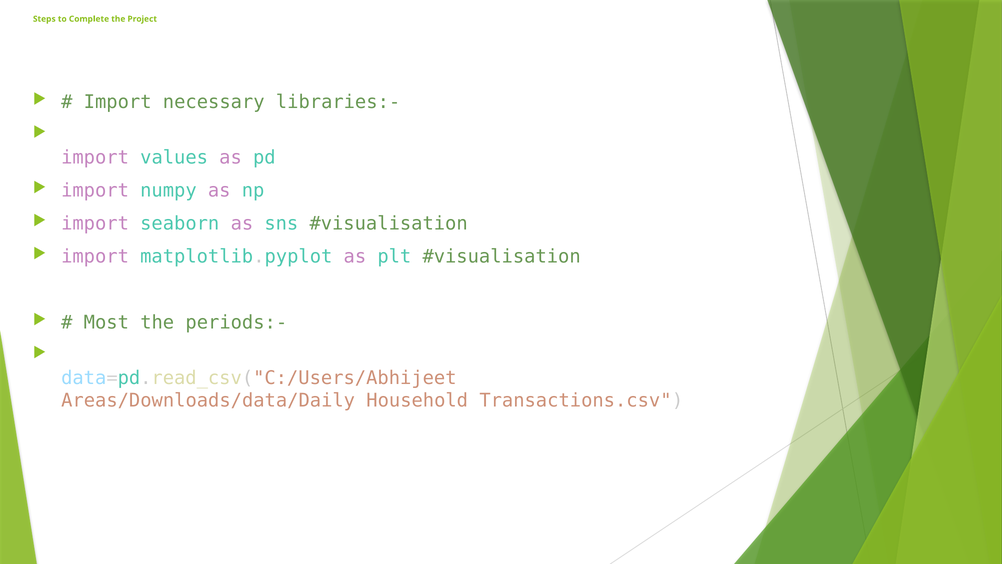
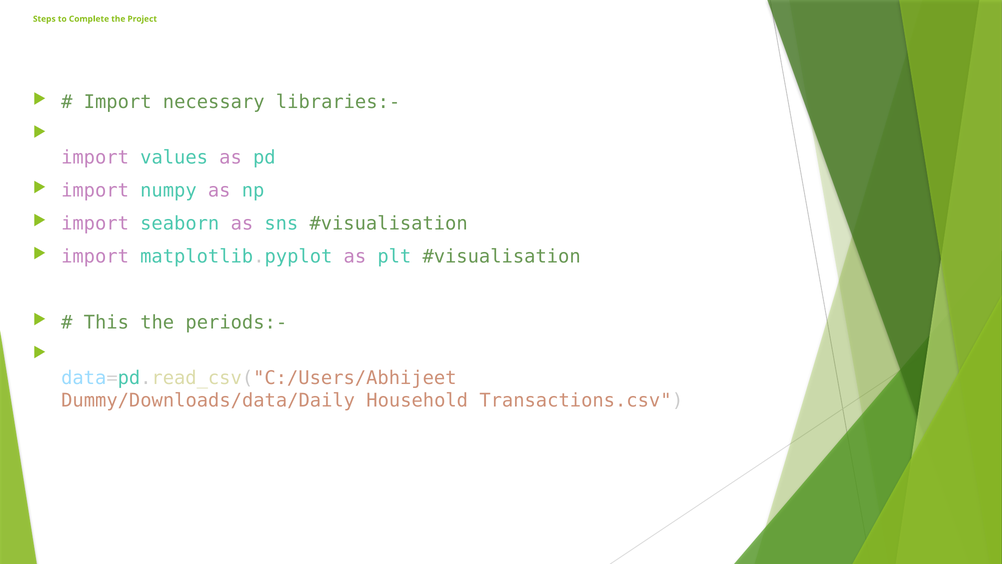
Most: Most -> This
Areas/Downloads/data/Daily: Areas/Downloads/data/Daily -> Dummy/Downloads/data/Daily
